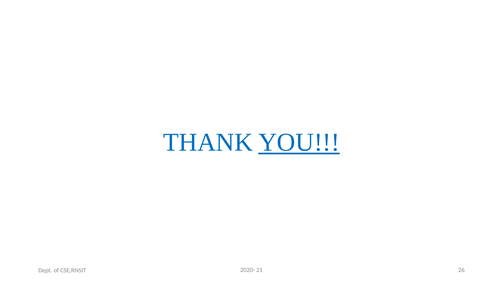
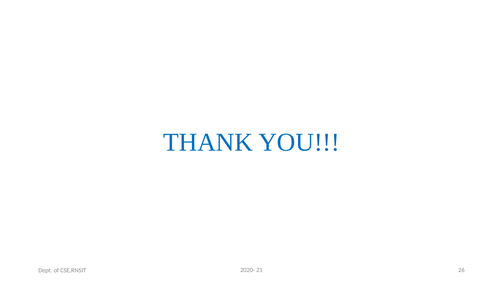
YOU underline: present -> none
